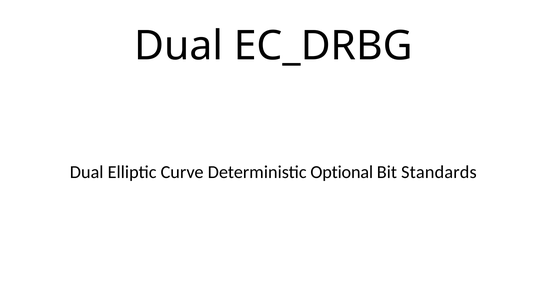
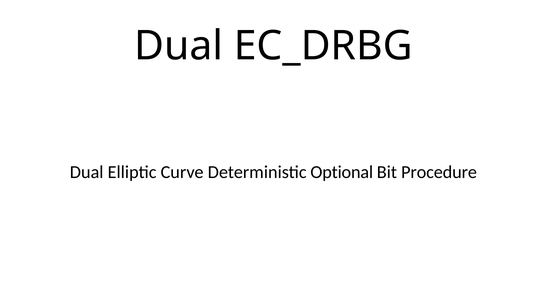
Standards: Standards -> Procedure
